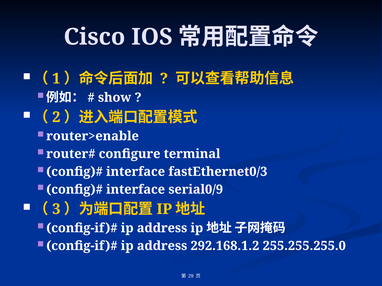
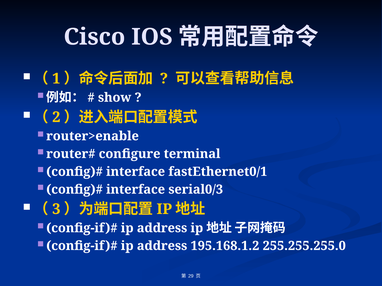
fastEthernet0/3: fastEthernet0/3 -> fastEthernet0/1
serial0/9: serial0/9 -> serial0/3
292.168.1.2: 292.168.1.2 -> 195.168.1.2
